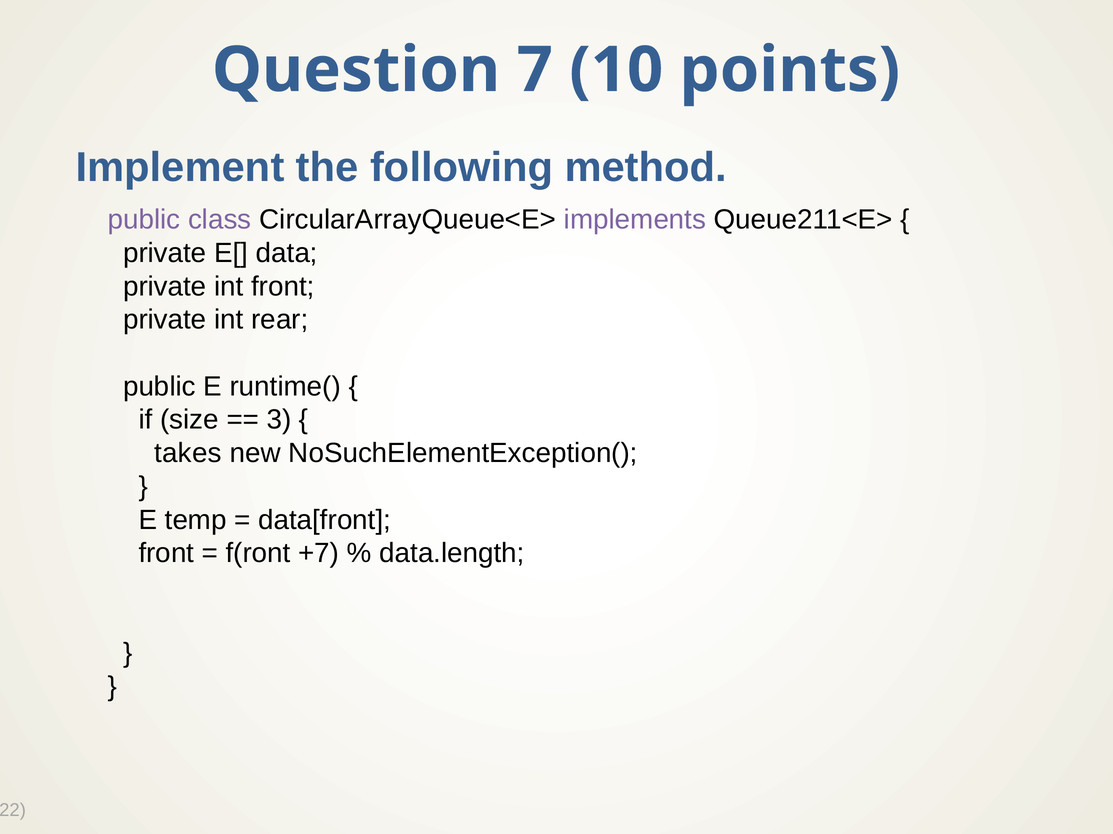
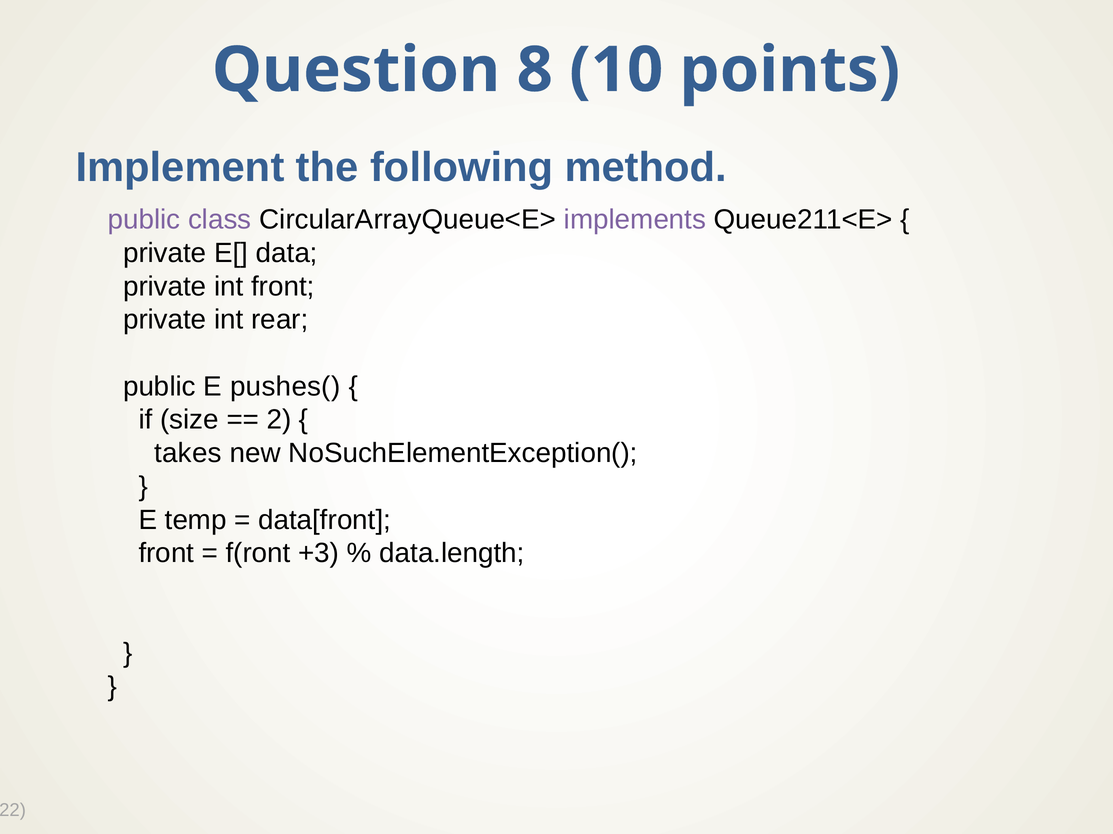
7: 7 -> 8
runtime(: runtime( -> pushes(
3: 3 -> 2
+7: +7 -> +3
